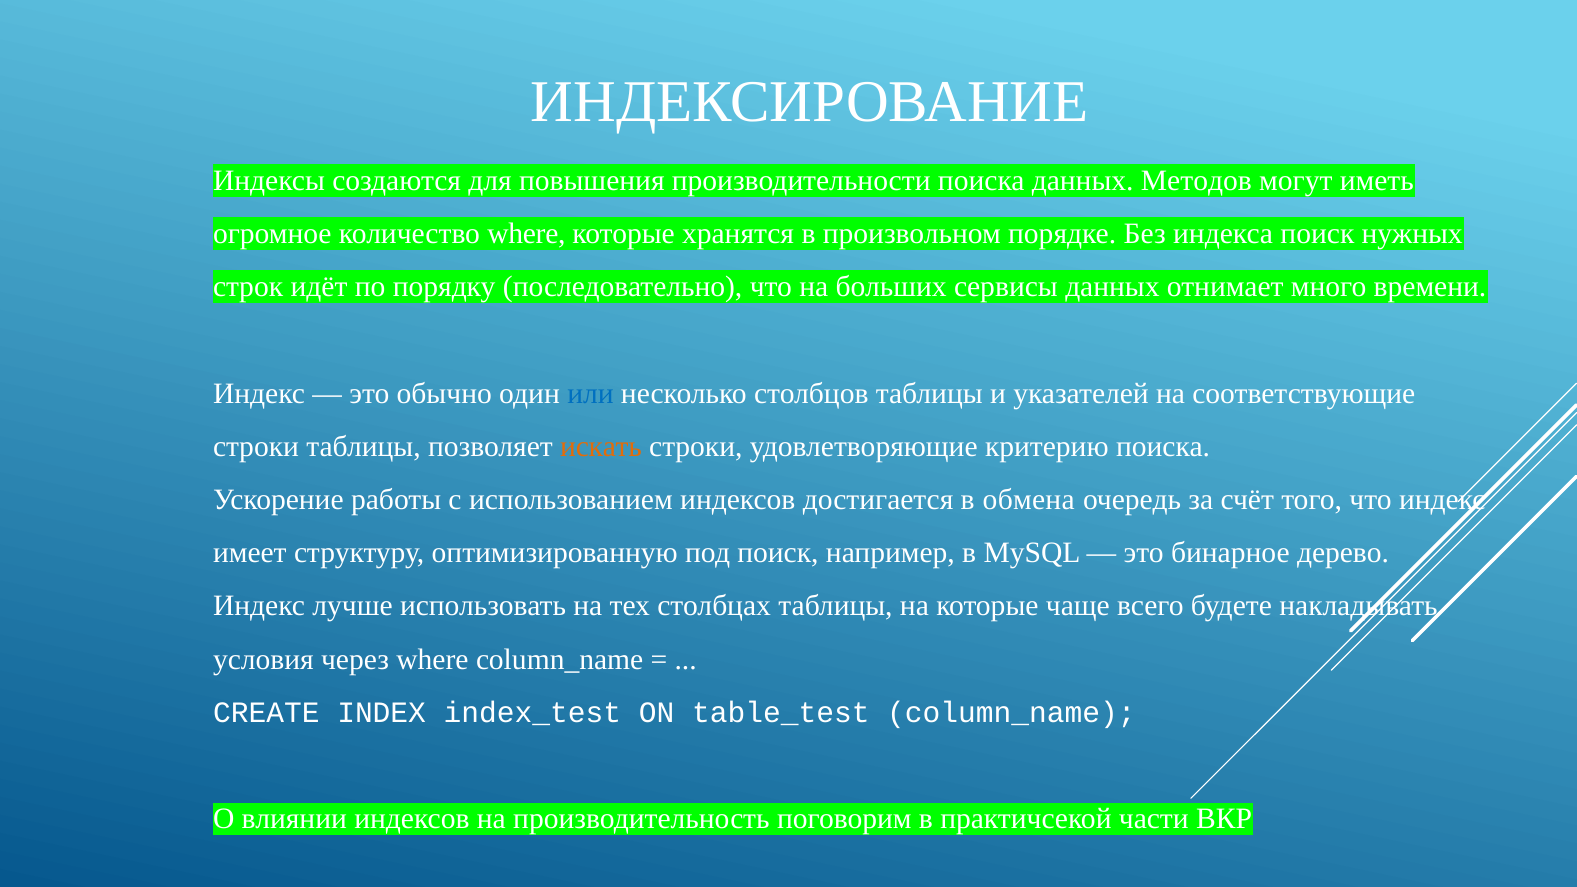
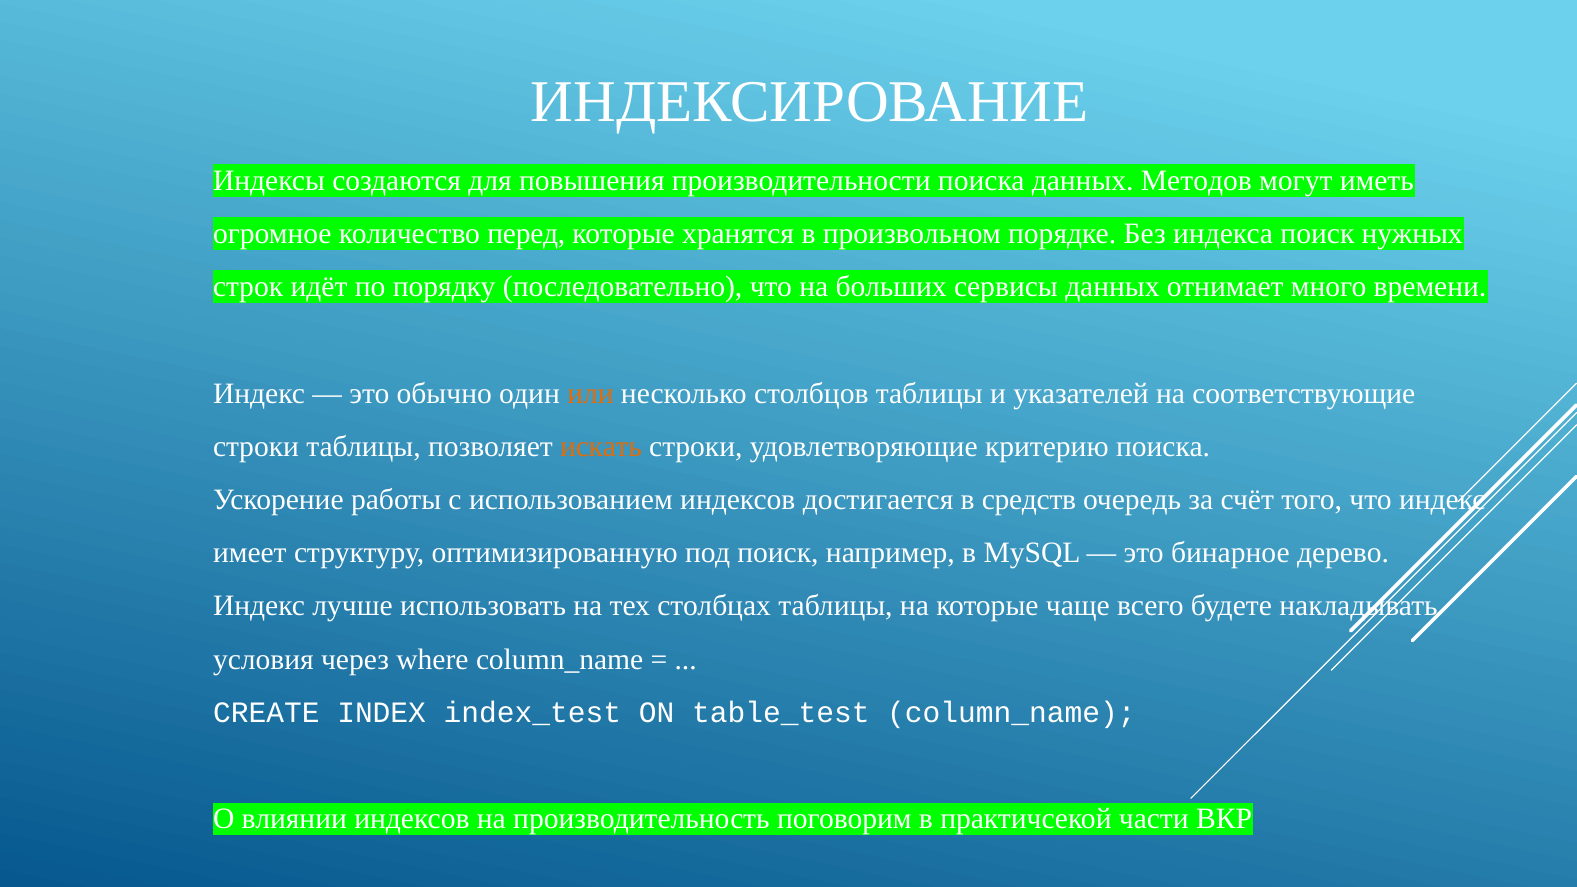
количество where: where -> перед
или colour: blue -> orange
обмена: обмена -> средств
